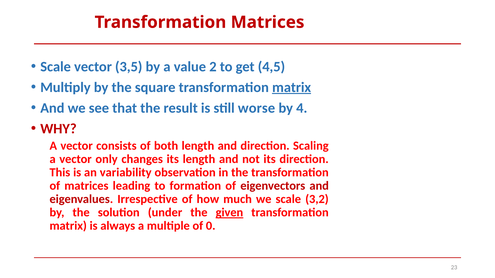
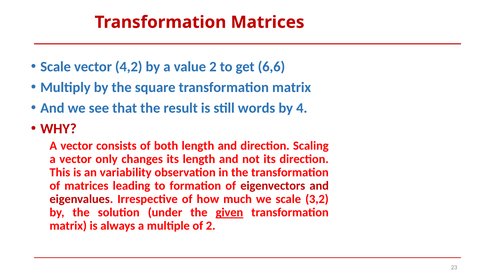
3,5: 3,5 -> 4,2
4,5: 4,5 -> 6,6
matrix at (292, 88) underline: present -> none
worse: worse -> words
of 0: 0 -> 2
